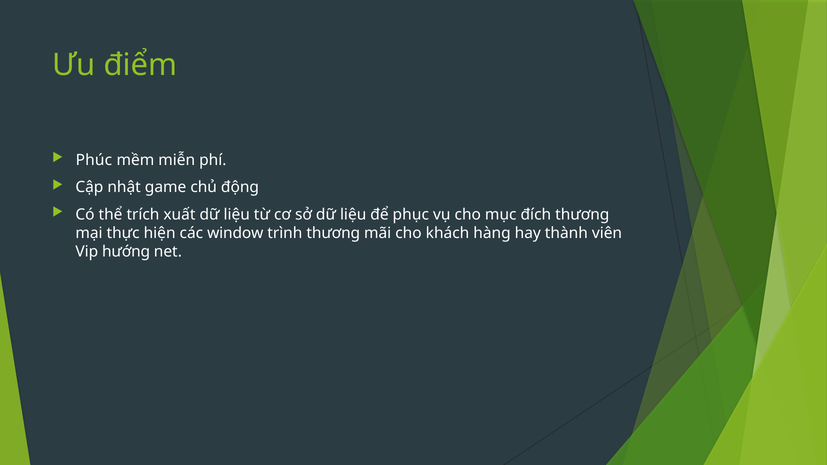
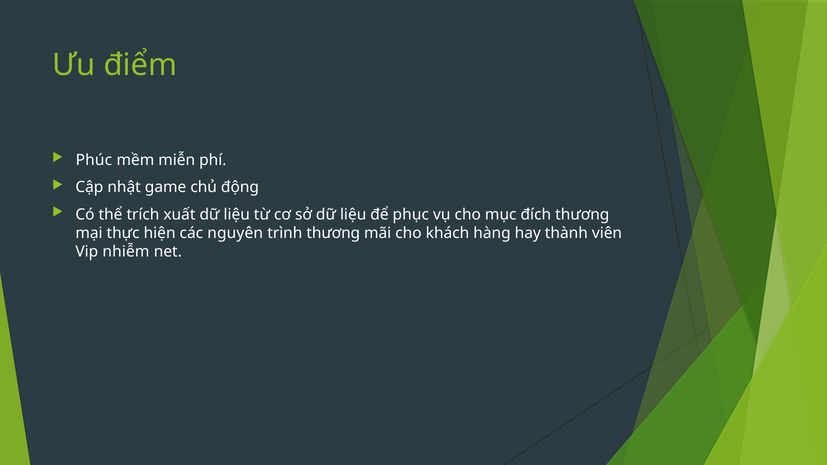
window: window -> nguyên
hướng: hướng -> nhiễm
